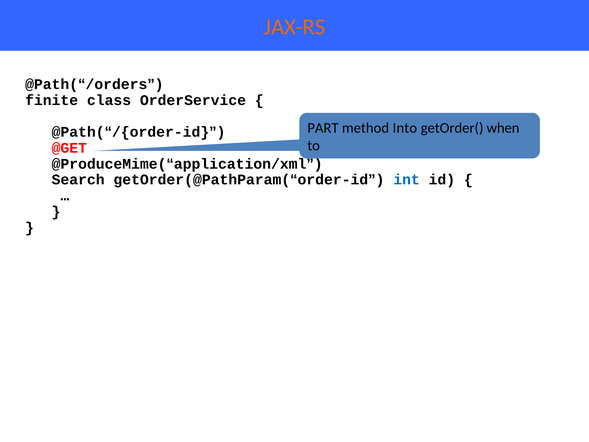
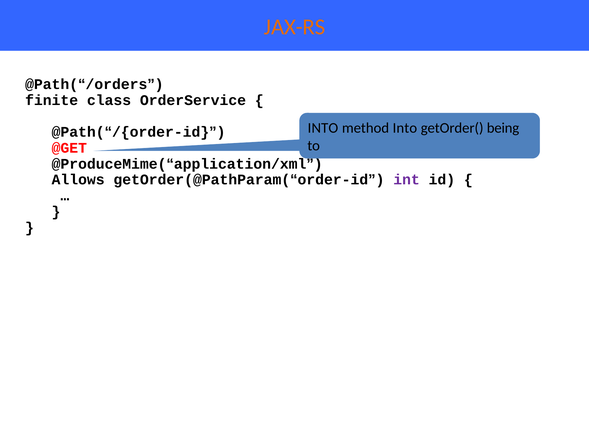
PART at (323, 128): PART -> INTO
when: when -> being
Search: Search -> Allows
int colour: blue -> purple
